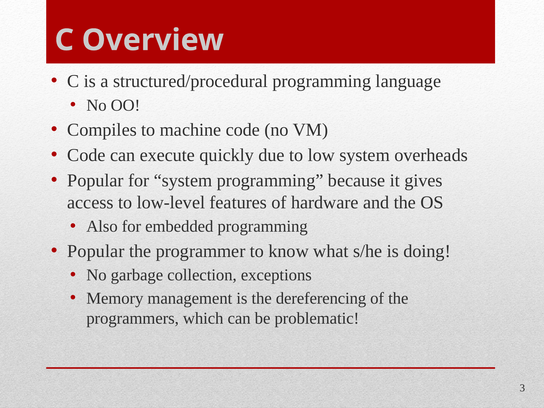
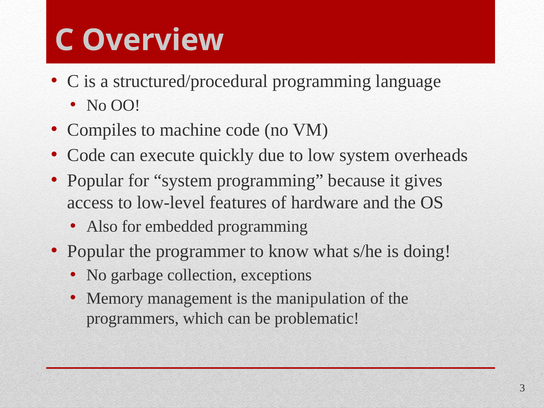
dereferencing: dereferencing -> manipulation
